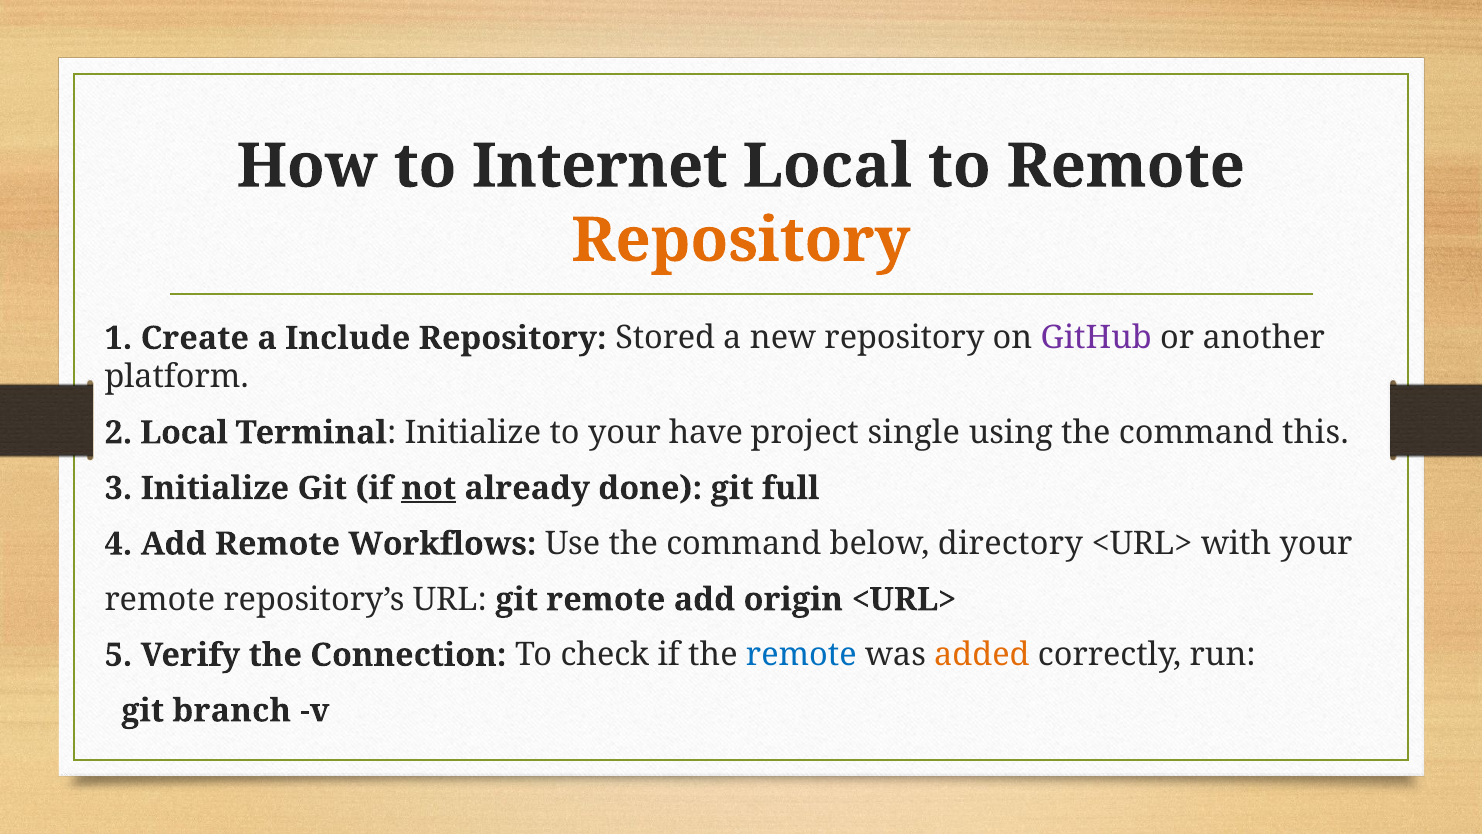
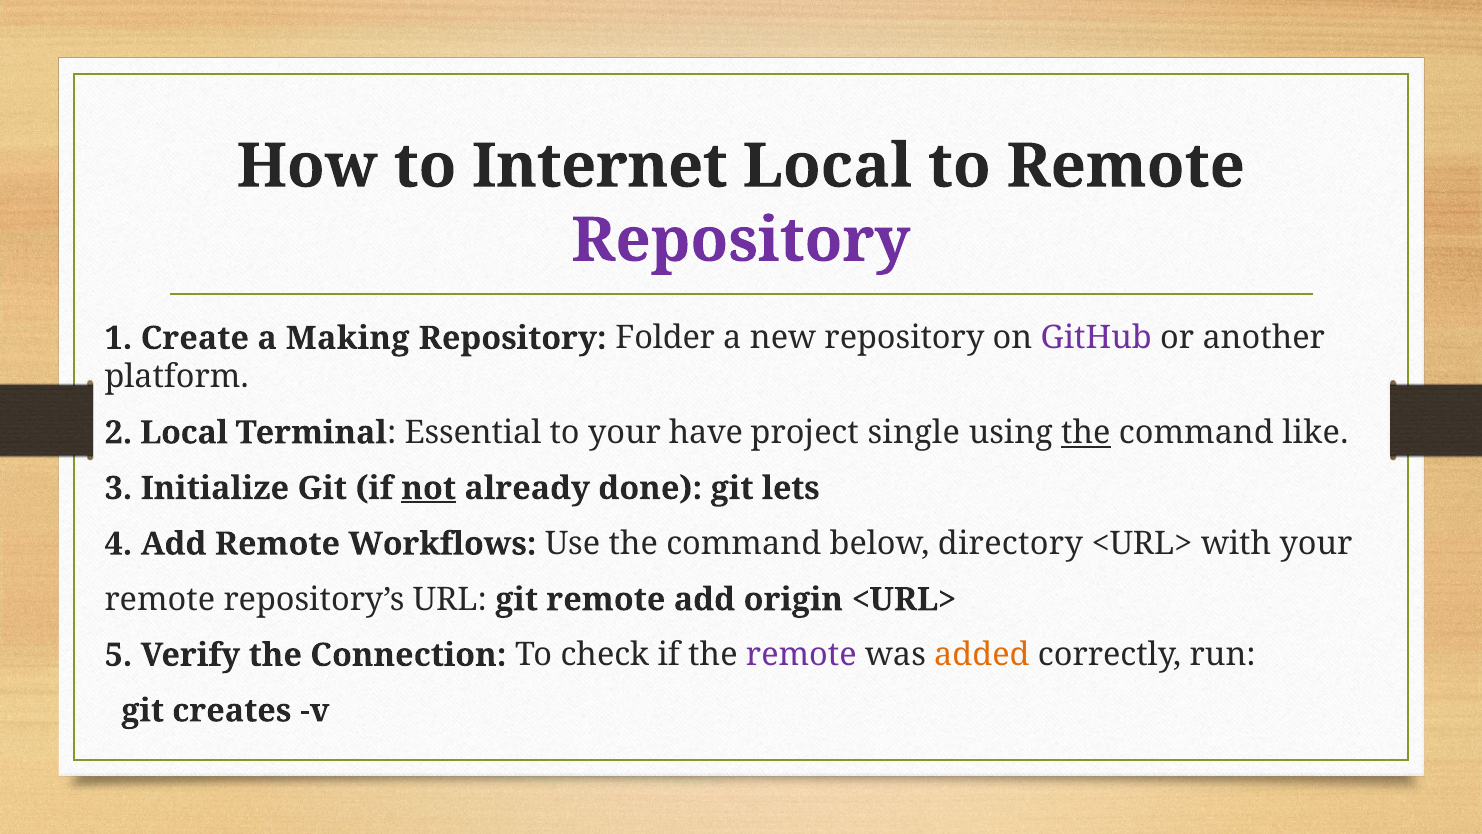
Repository at (741, 240) colour: orange -> purple
Include: Include -> Making
Stored: Stored -> Folder
Terminal Initialize: Initialize -> Essential
the at (1086, 433) underline: none -> present
this: this -> like
full: full -> lets
remote at (801, 655) colour: blue -> purple
branch: branch -> creates
